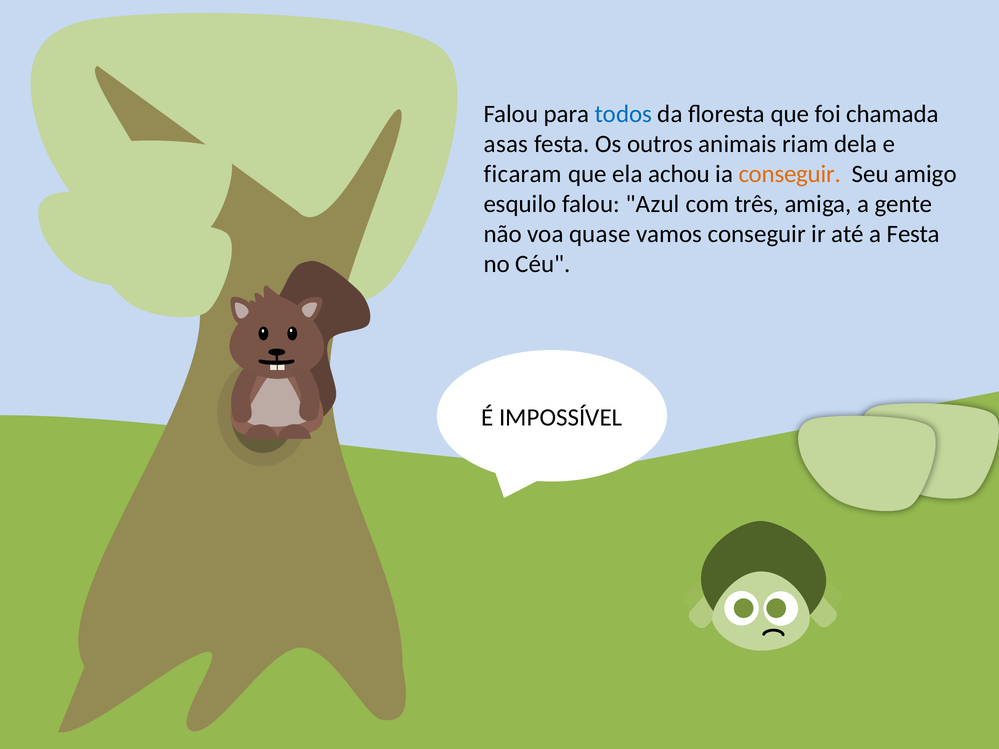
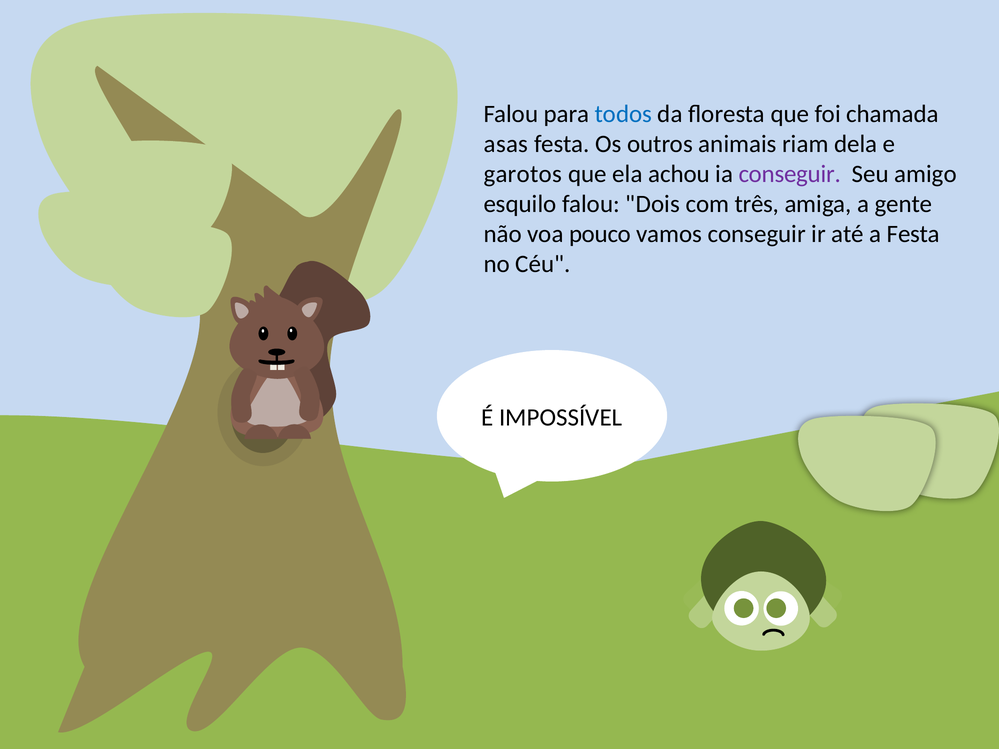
ficaram: ficaram -> garotos
conseguir at (790, 174) colour: orange -> purple
Azul: Azul -> Dois
quase: quase -> pouco
